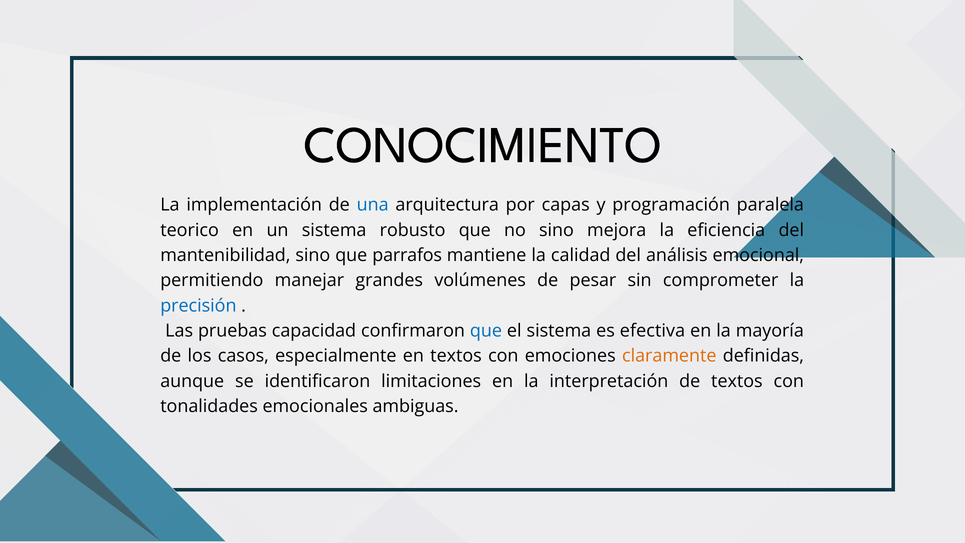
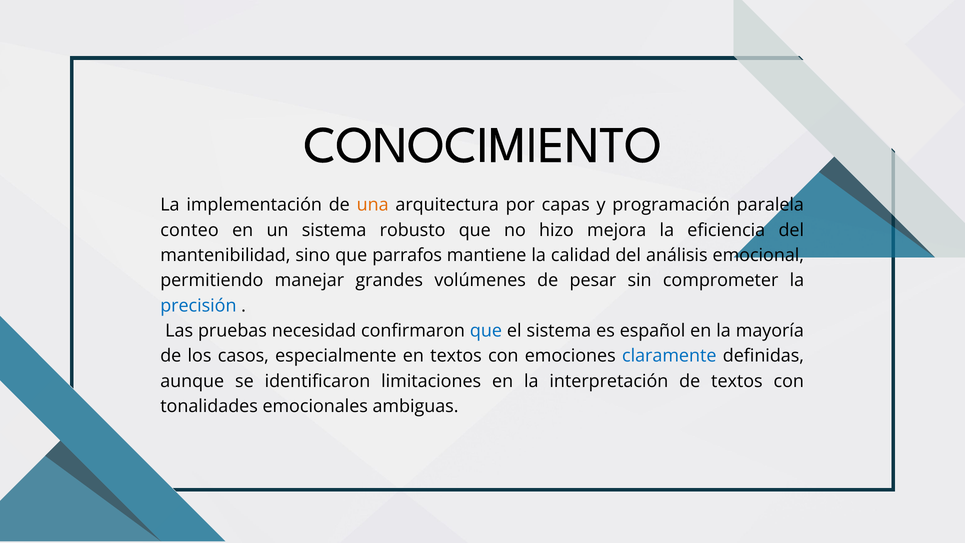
una colour: blue -> orange
teorico: teorico -> conteo
no sino: sino -> hizo
capacidad: capacidad -> necesidad
efectiva: efectiva -> español
claramente colour: orange -> blue
